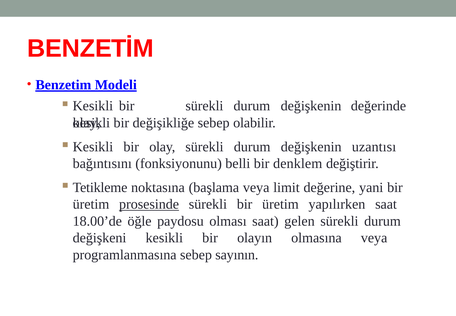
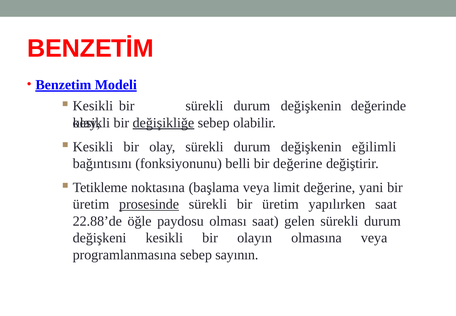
değişikliğe underline: none -> present
uzantısı: uzantısı -> eğilimli
bir denklem: denklem -> değerine
18.00’de: 18.00’de -> 22.88’de
